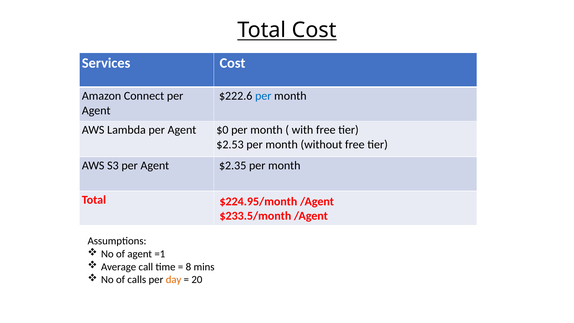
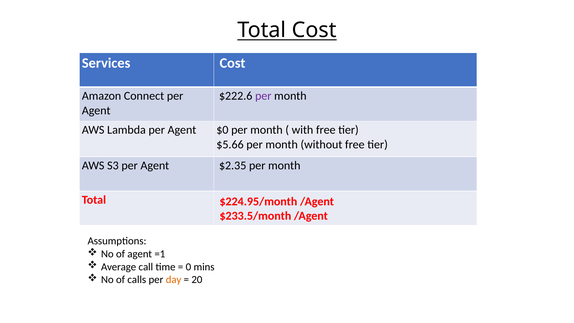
per at (263, 96) colour: blue -> purple
$2.53: $2.53 -> $5.66
8: 8 -> 0
